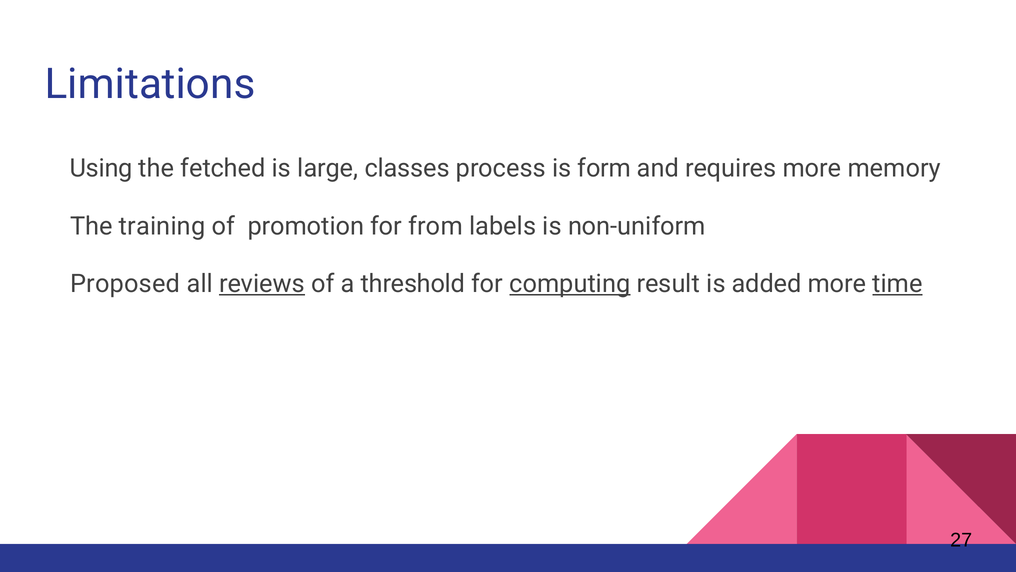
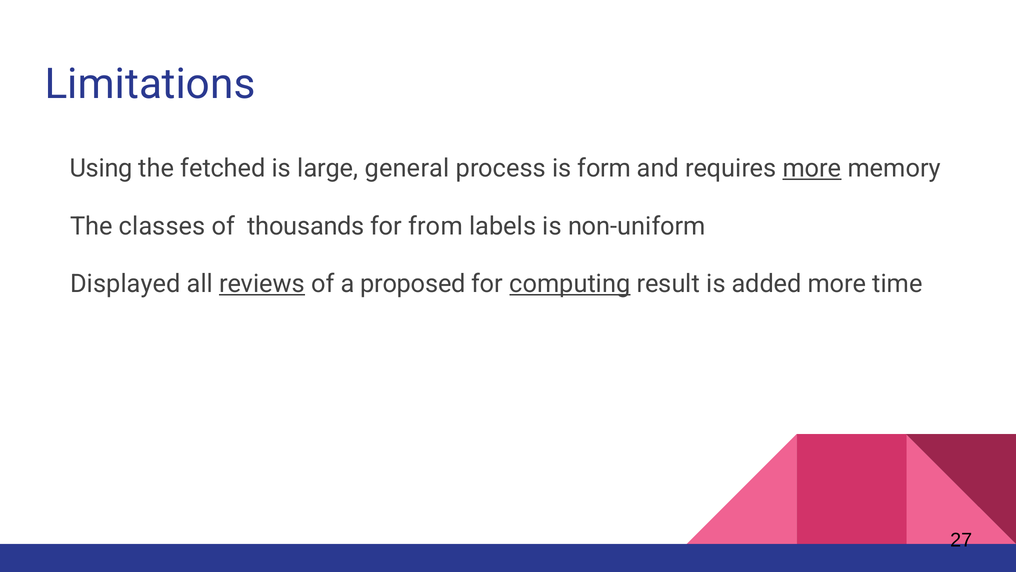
classes: classes -> general
more at (812, 168) underline: none -> present
training: training -> classes
promotion: promotion -> thousands
Proposed: Proposed -> Displayed
threshold: threshold -> proposed
time underline: present -> none
